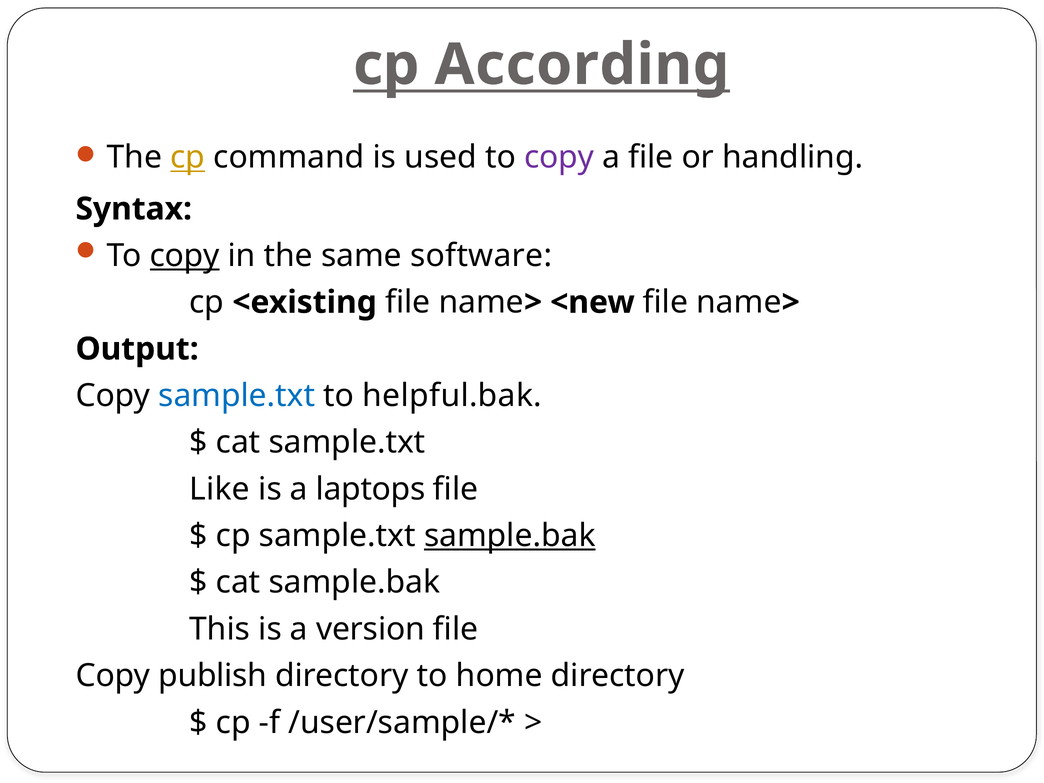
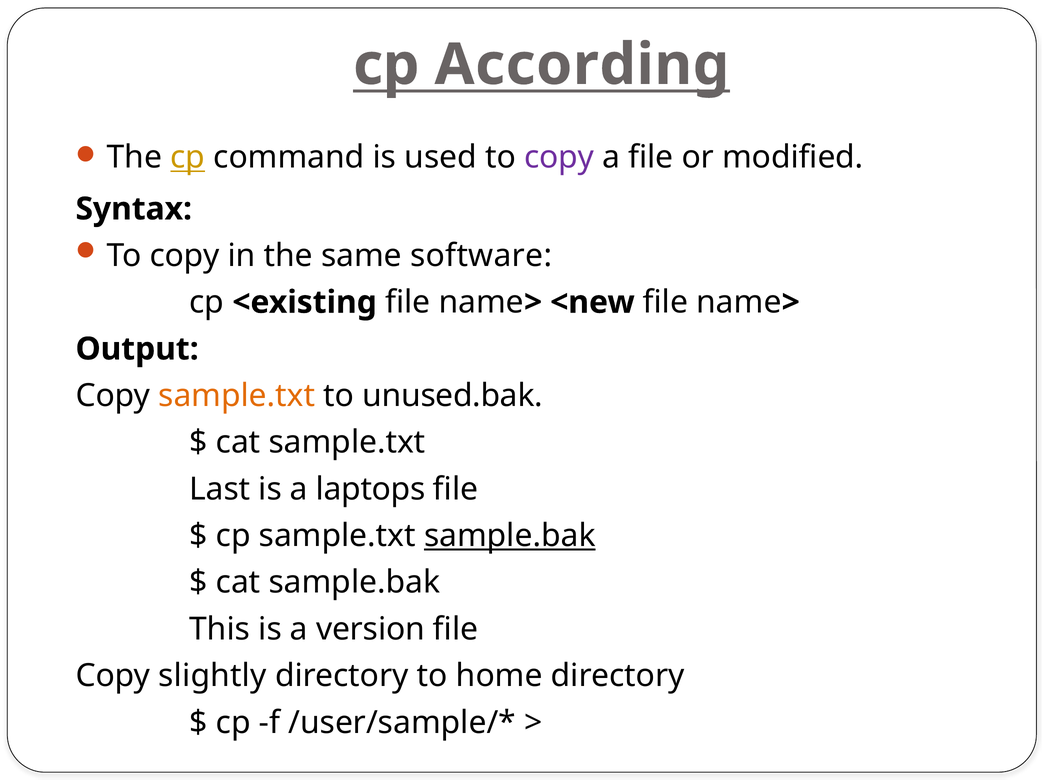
handling: handling -> modified
copy at (185, 256) underline: present -> none
sample.txt at (237, 396) colour: blue -> orange
helpful.bak: helpful.bak -> unused.bak
Like: Like -> Last
publish: publish -> slightly
